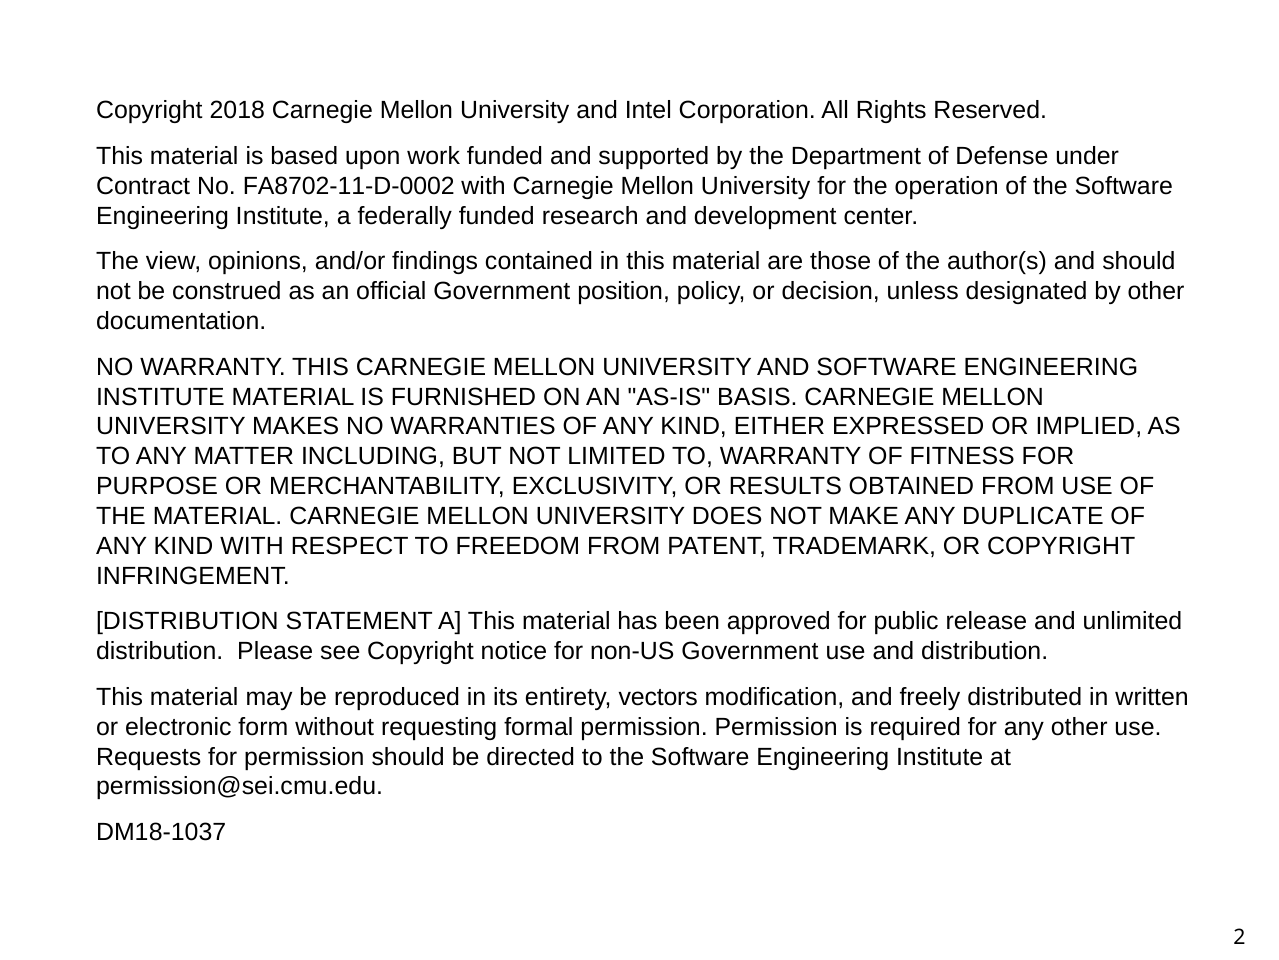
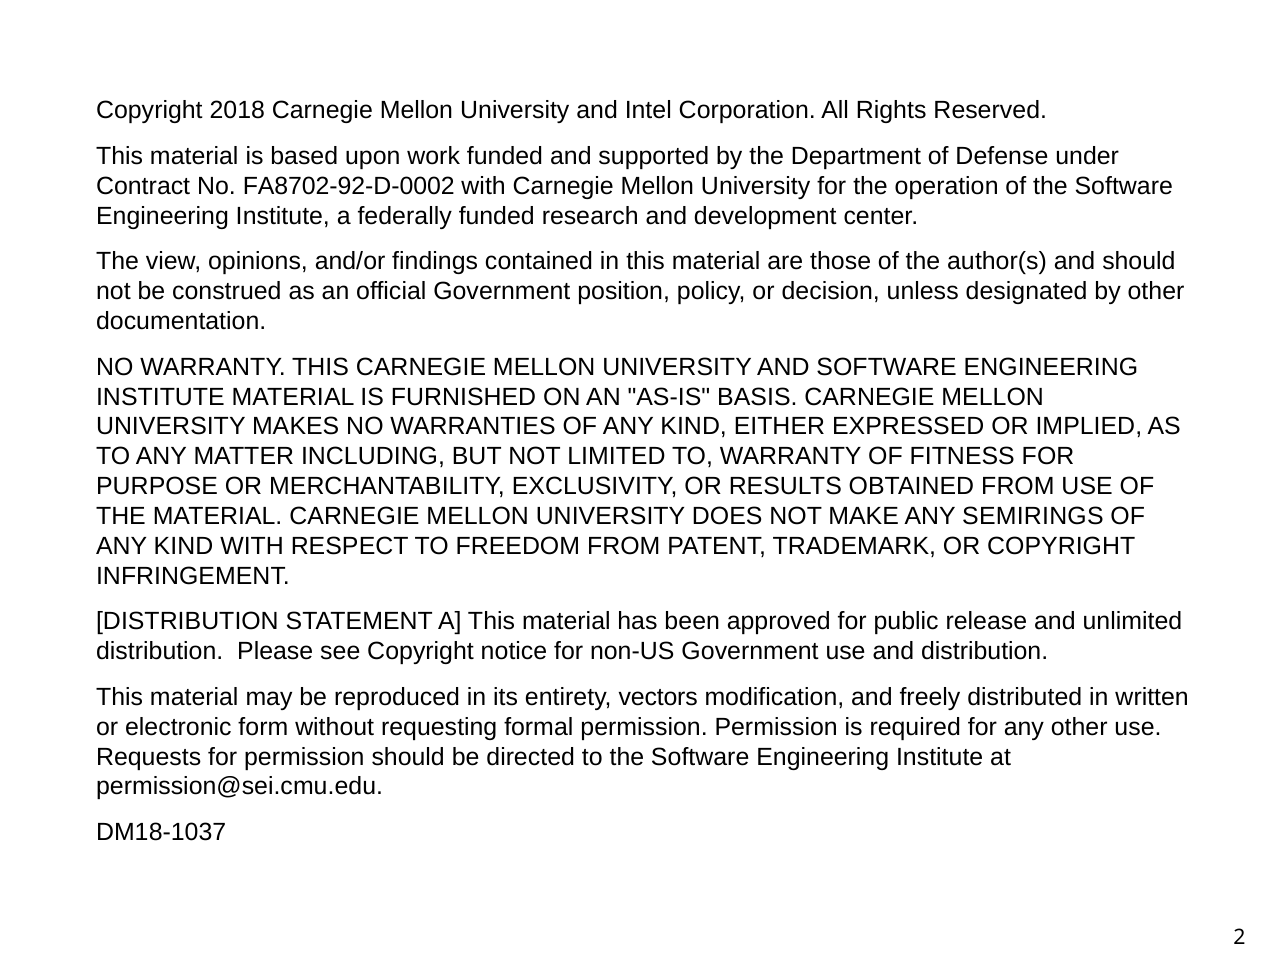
FA8702-11-D-0002: FA8702-11-D-0002 -> FA8702-92-D-0002
DUPLICATE: DUPLICATE -> SEMIRINGS
